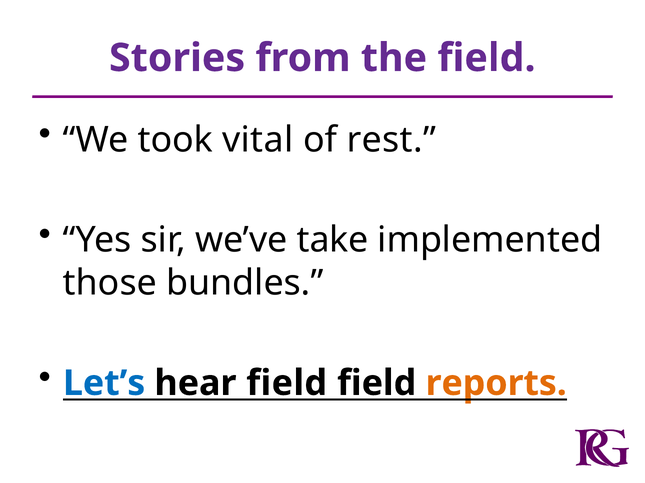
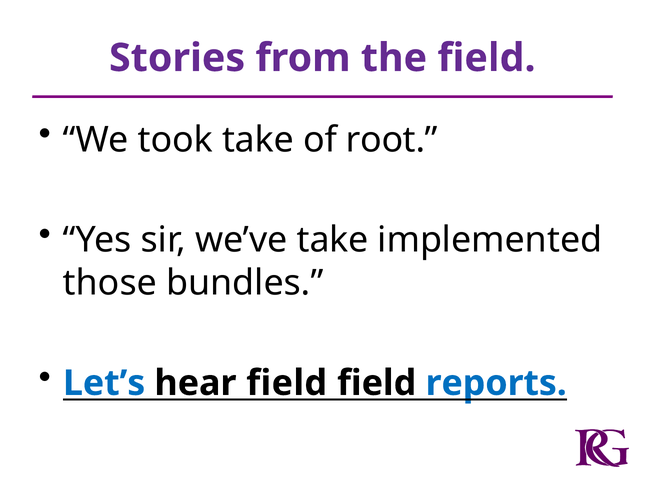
took vital: vital -> take
rest: rest -> root
reports colour: orange -> blue
